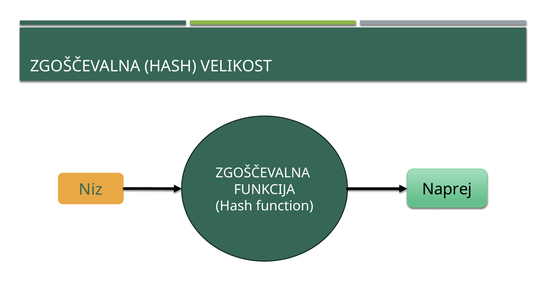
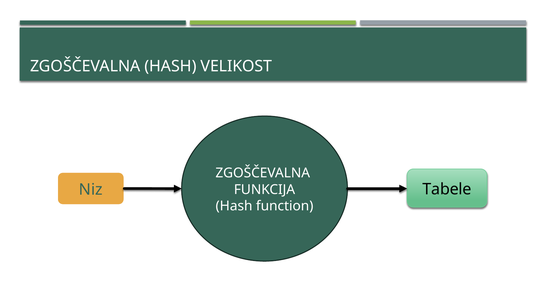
Naprej: Naprej -> Tabele
